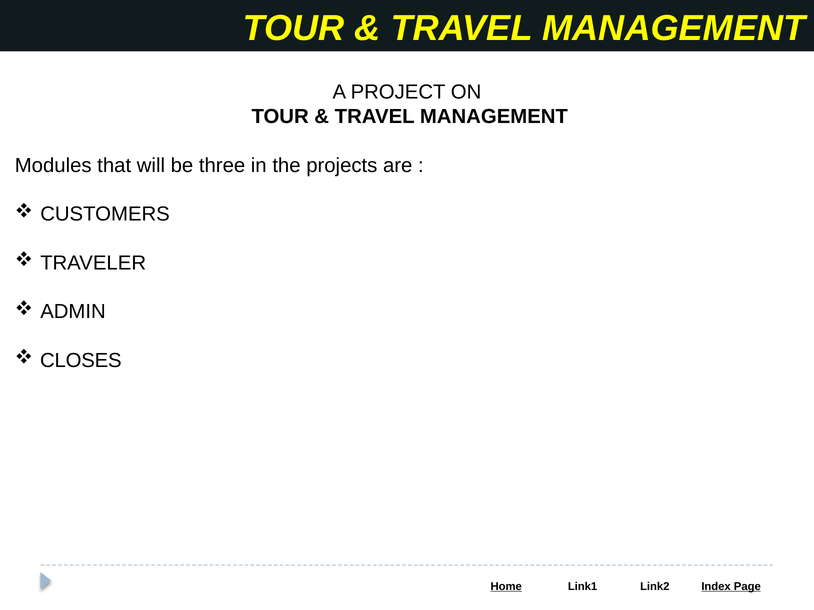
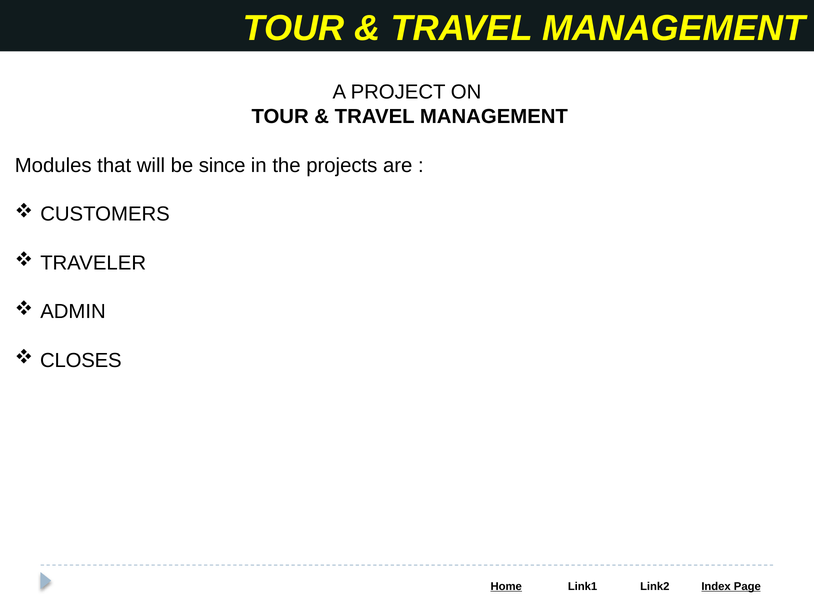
three: three -> since
